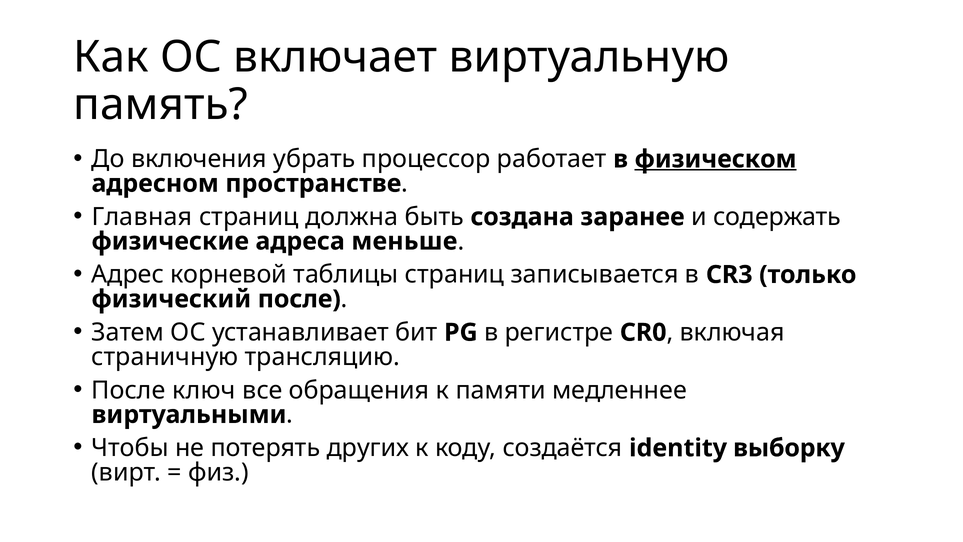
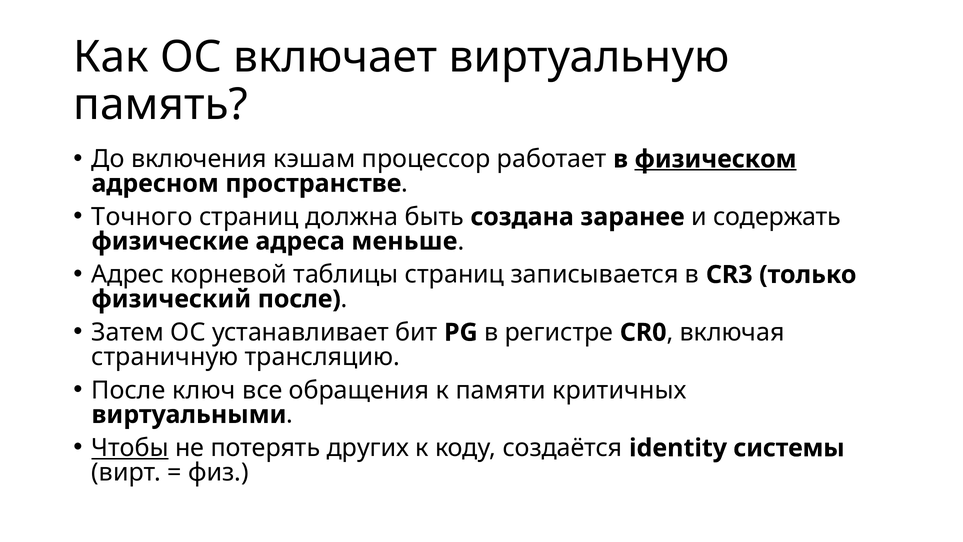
убрать: убрать -> кэшам
Главная: Главная -> Точного
медленнее: медленнее -> критичных
Чтобы underline: none -> present
выборку: выборку -> системы
